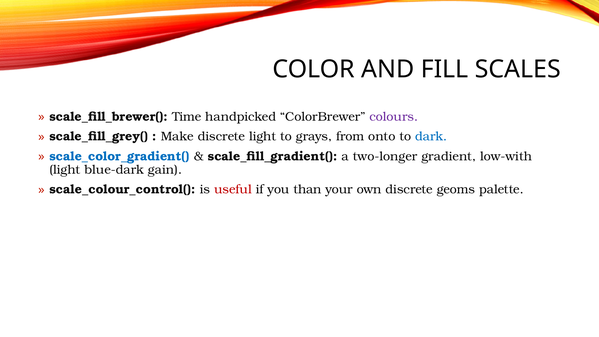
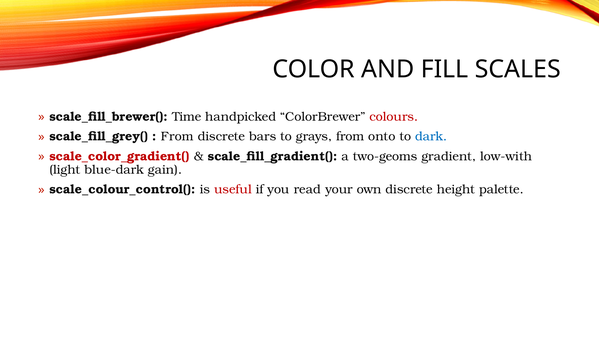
colours colour: purple -> red
Make at (177, 136): Make -> From
discrete light: light -> bars
scale_color_gradient( colour: blue -> red
two-longer: two-longer -> two-geoms
than: than -> read
geoms: geoms -> height
